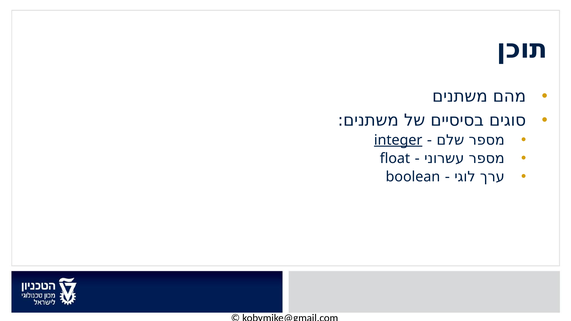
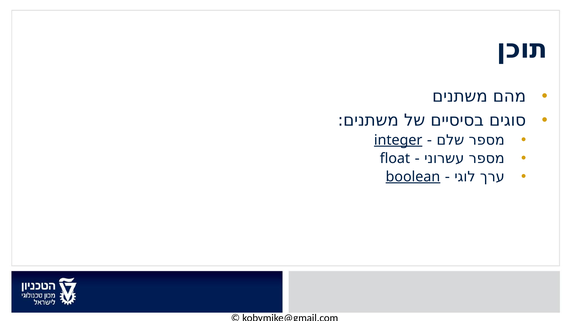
boolean underline: none -> present
